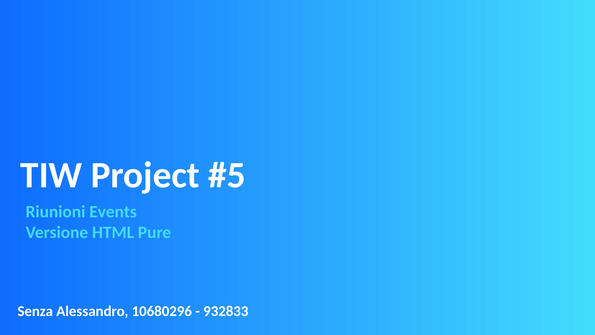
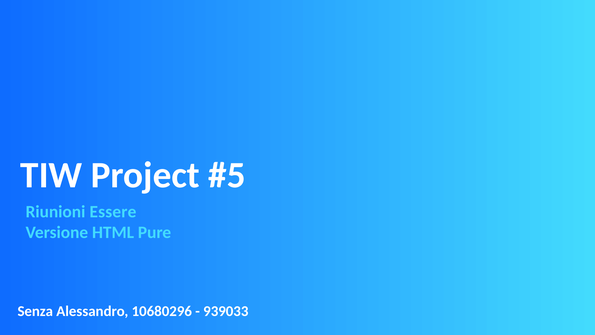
Events: Events -> Essere
932833: 932833 -> 939033
